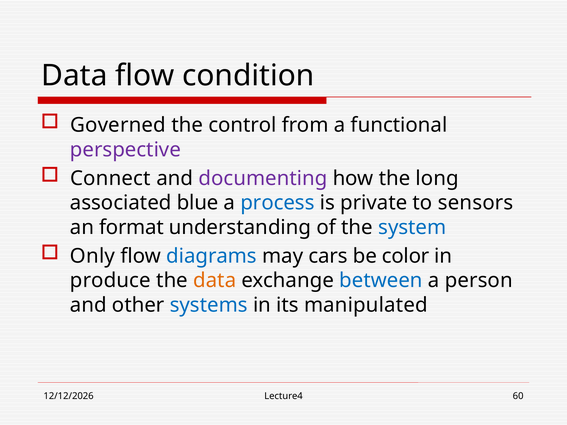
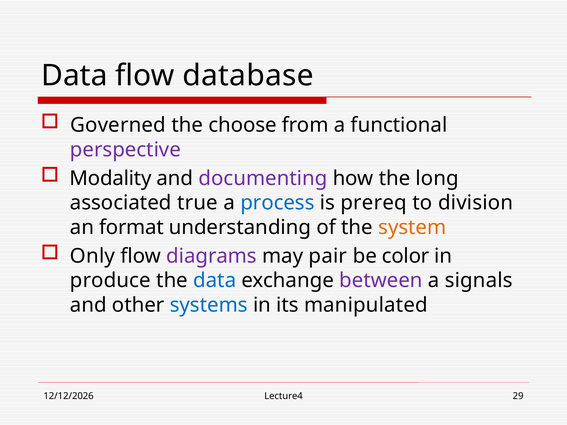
condition: condition -> database
control: control -> choose
Connect: Connect -> Modality
blue: blue -> true
private: private -> prereq
sensors: sensors -> division
system colour: blue -> orange
diagrams colour: blue -> purple
cars: cars -> pair
data at (215, 281) colour: orange -> blue
between colour: blue -> purple
person: person -> signals
60: 60 -> 29
